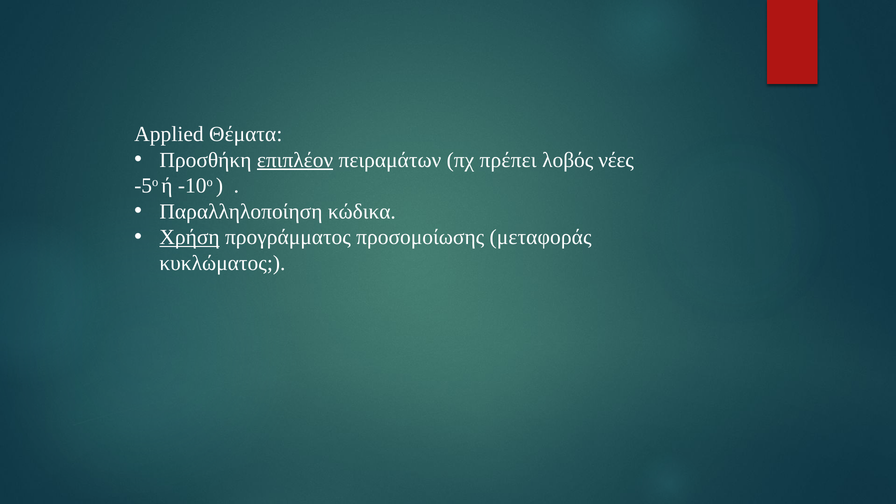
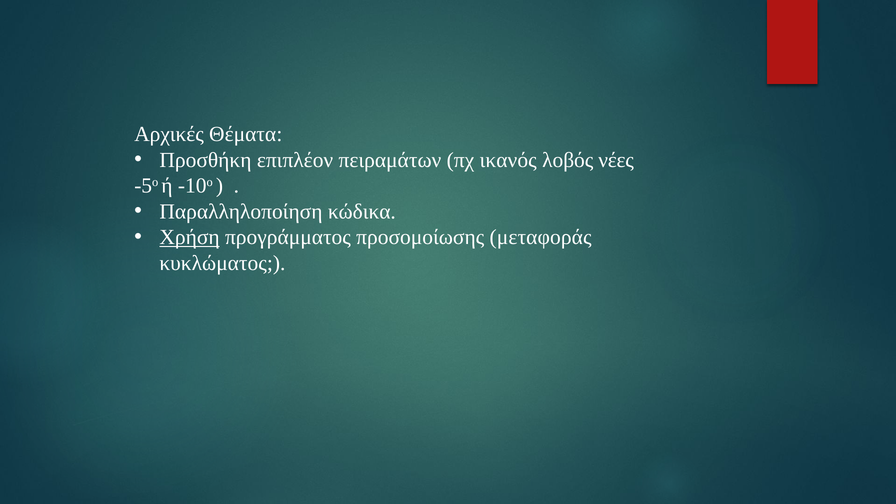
Applied: Applied -> Αρχικές
επιπλέον underline: present -> none
πρέπει: πρέπει -> ικανός
